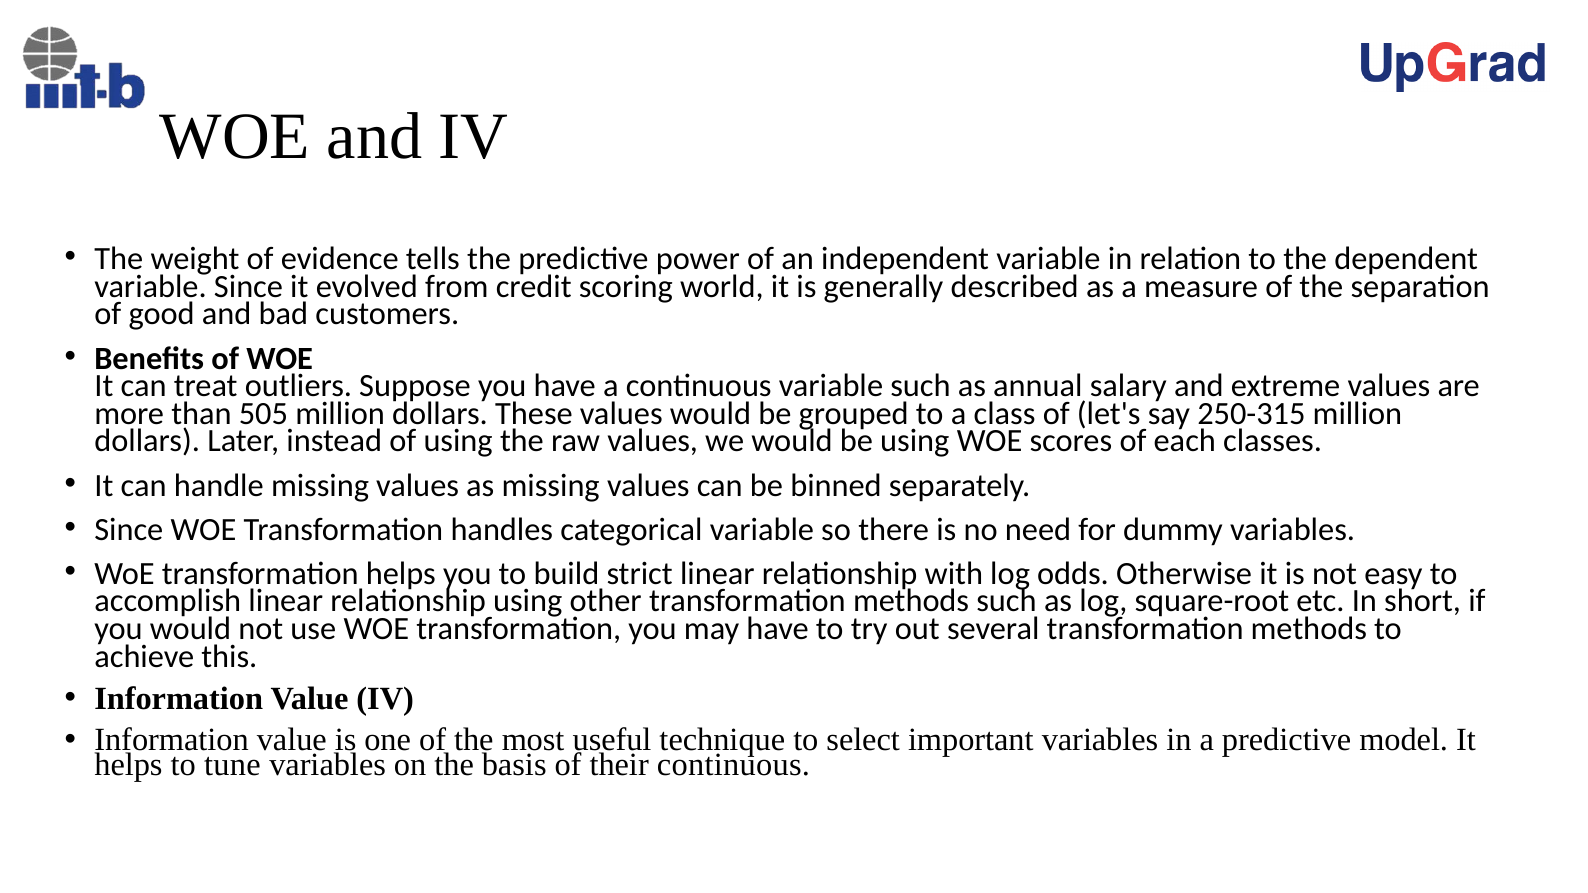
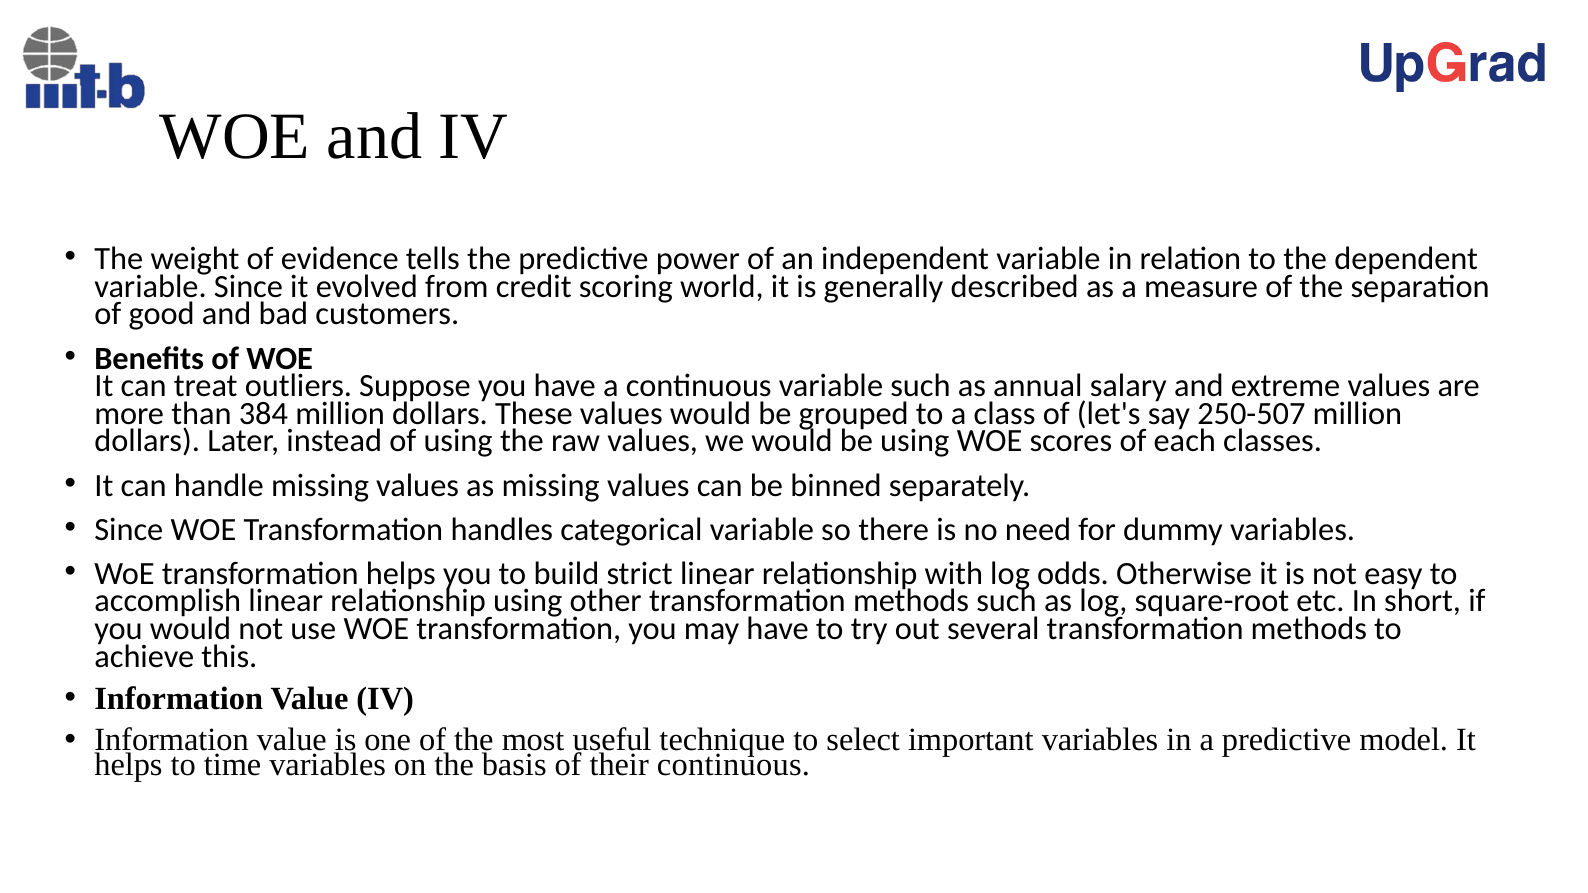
505: 505 -> 384
250-315: 250-315 -> 250-507
tune: tune -> time
